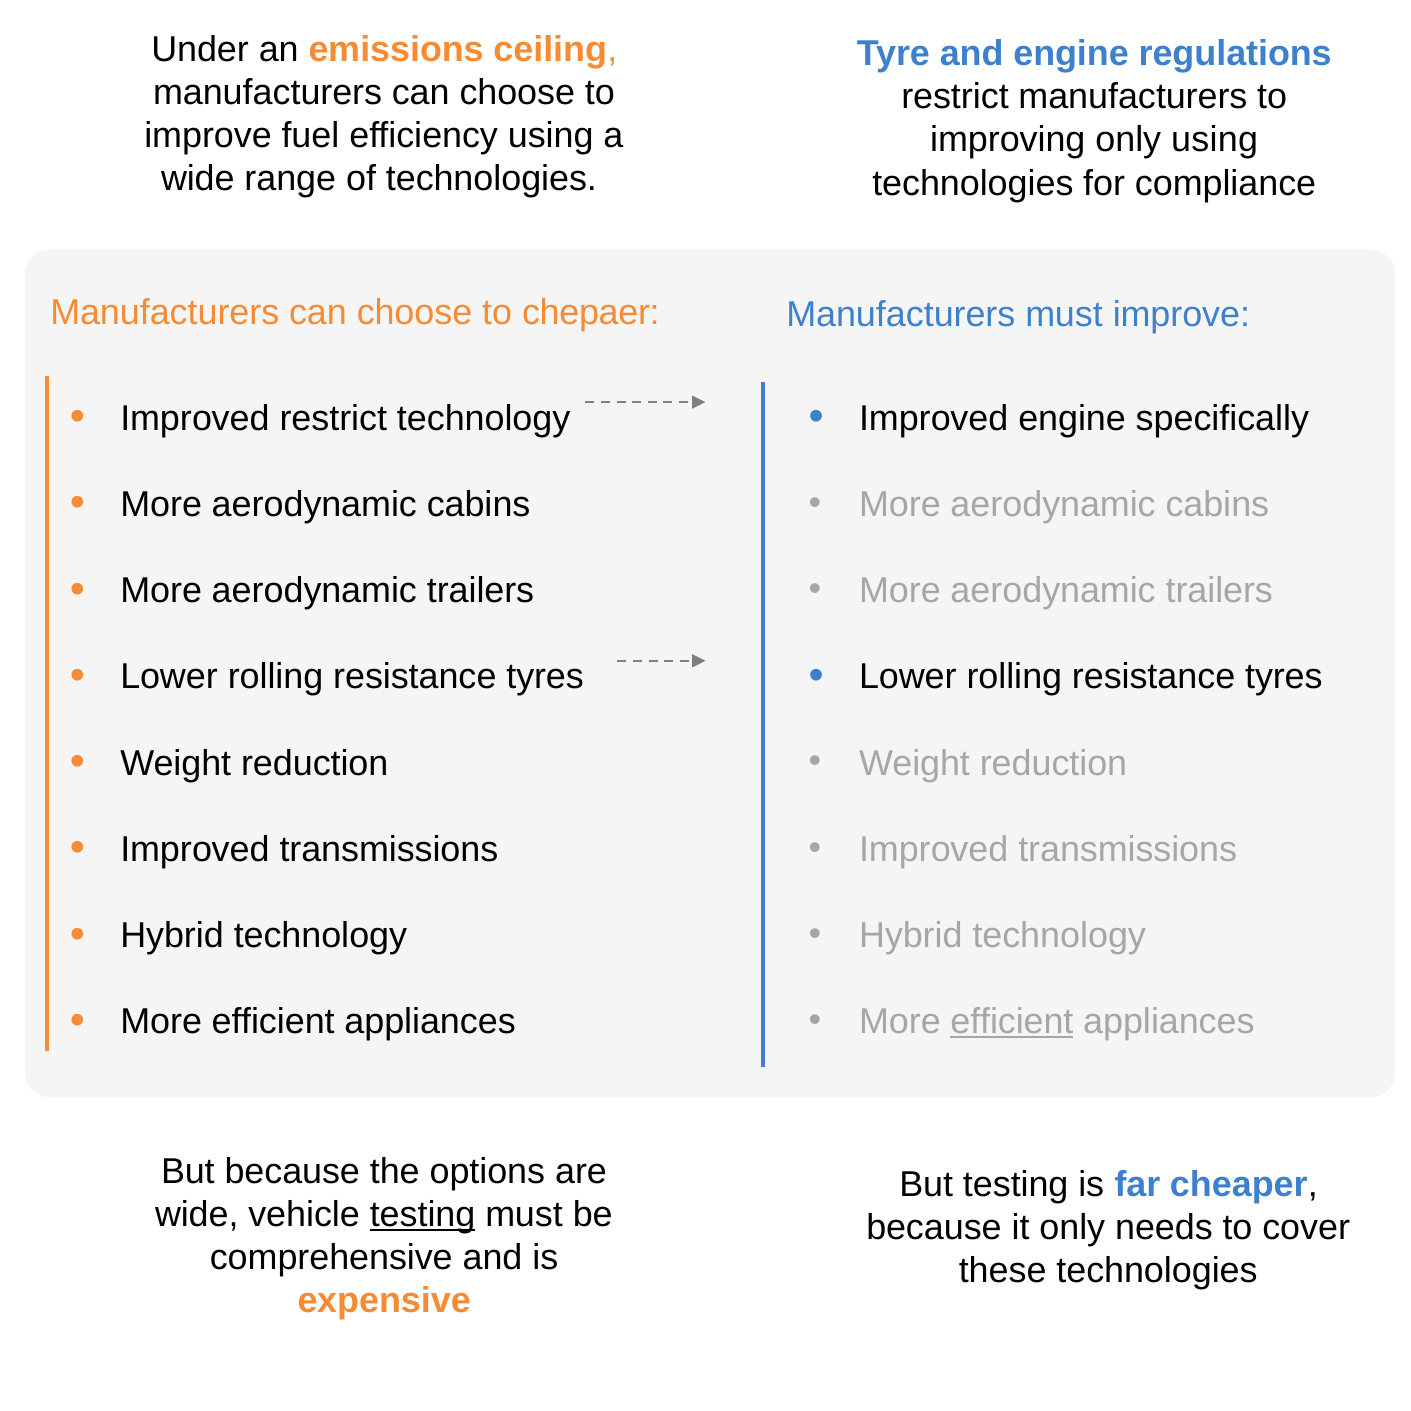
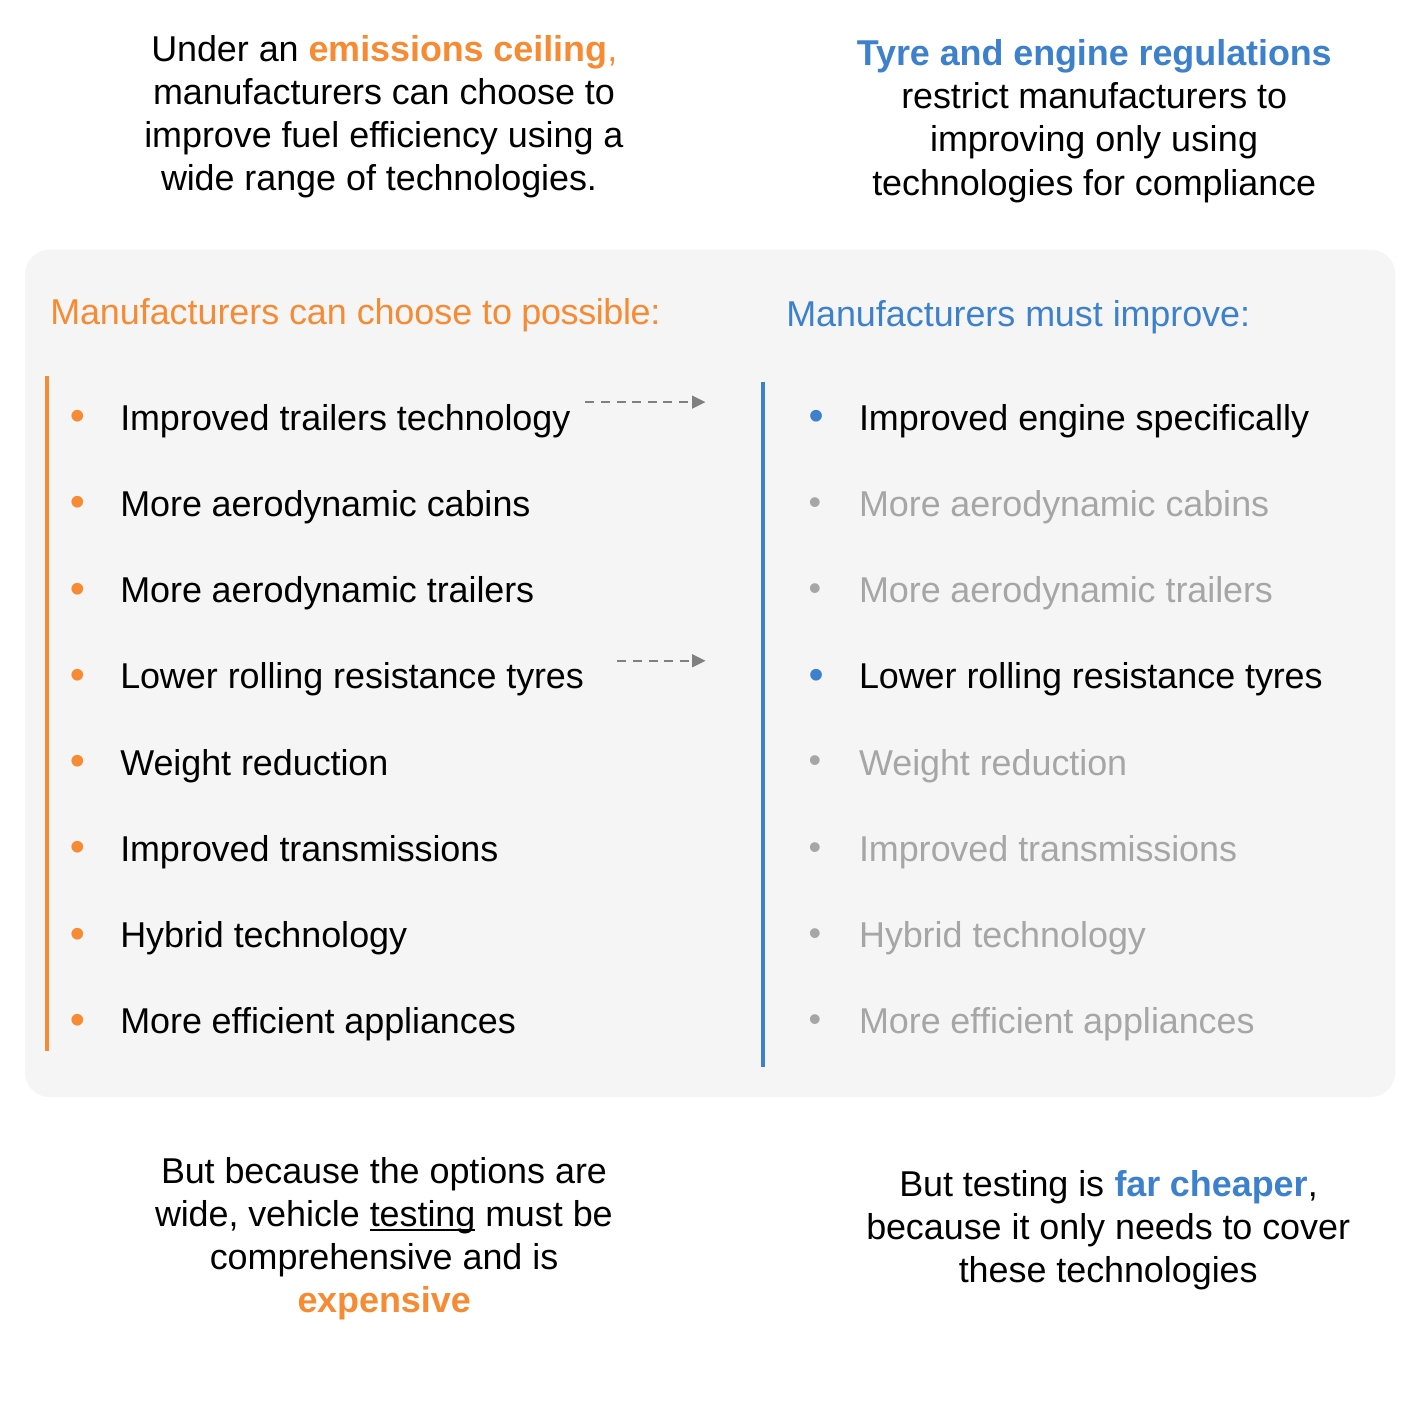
chepaer: chepaer -> possible
Improved restrict: restrict -> trailers
efficient at (1012, 1022) underline: present -> none
